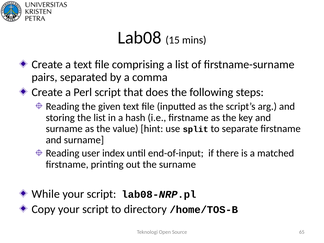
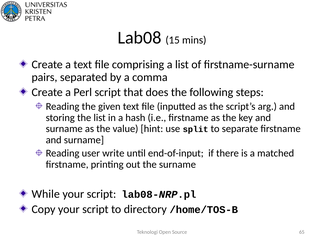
index: index -> write
